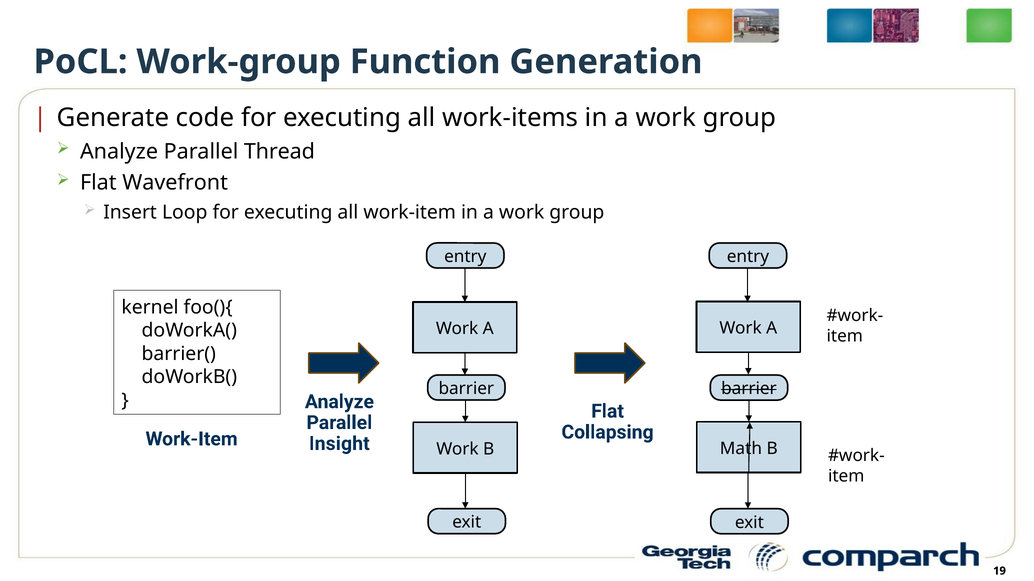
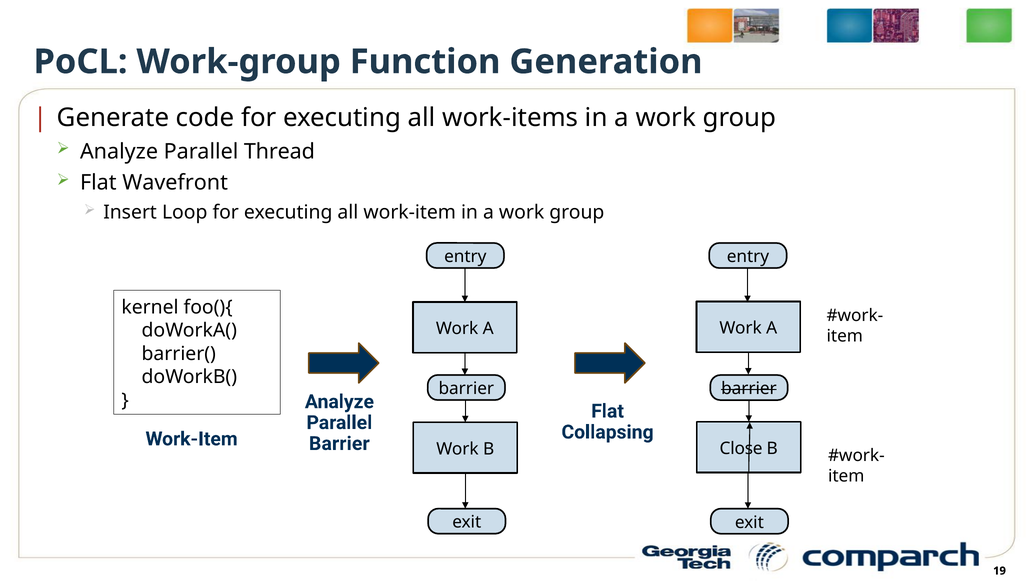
Insight at (339, 444): Insight -> Barrier
Math: Math -> Close
